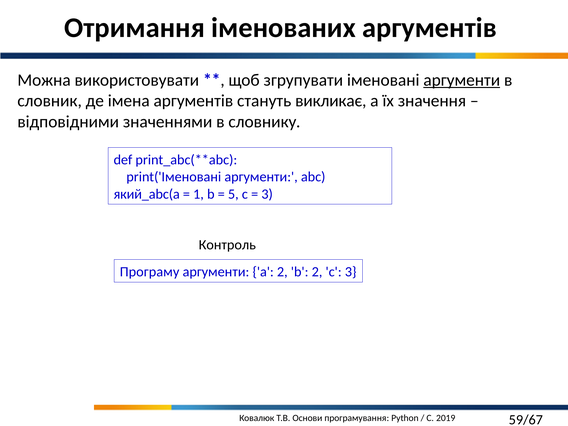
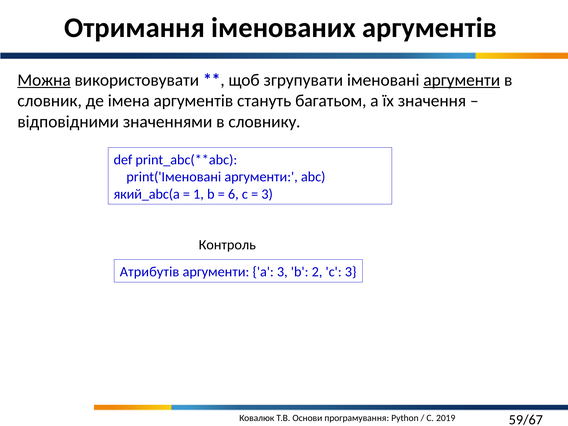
Можна underline: none -> present
викликає: викликає -> багатьом
5: 5 -> 6
Програму: Програму -> Атрибутів
a 2: 2 -> 3
